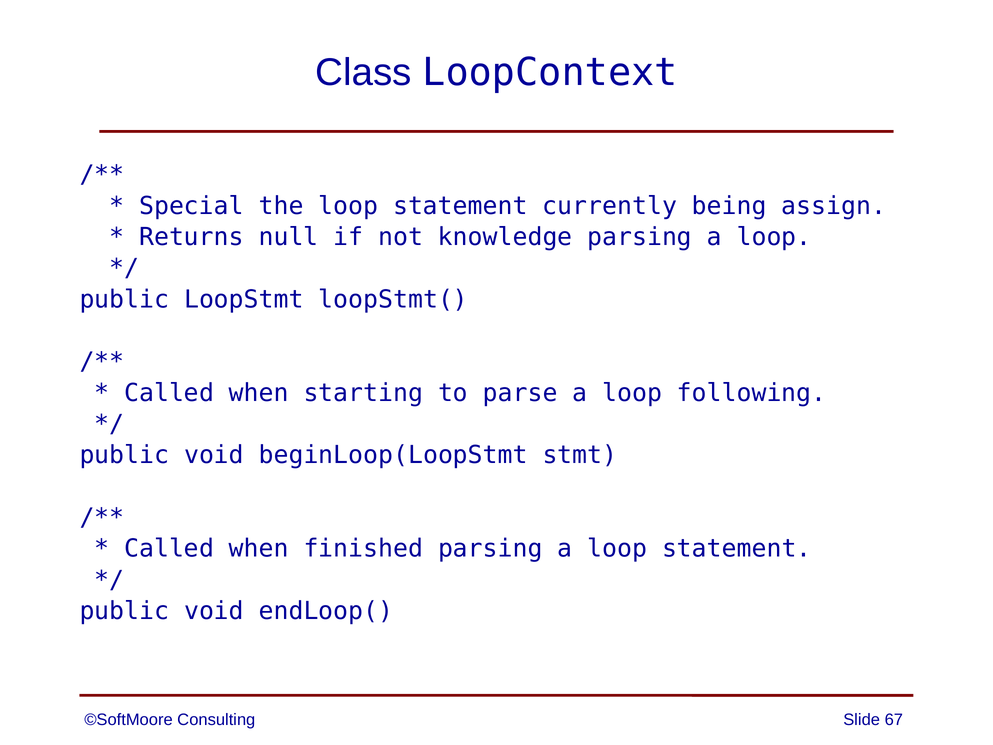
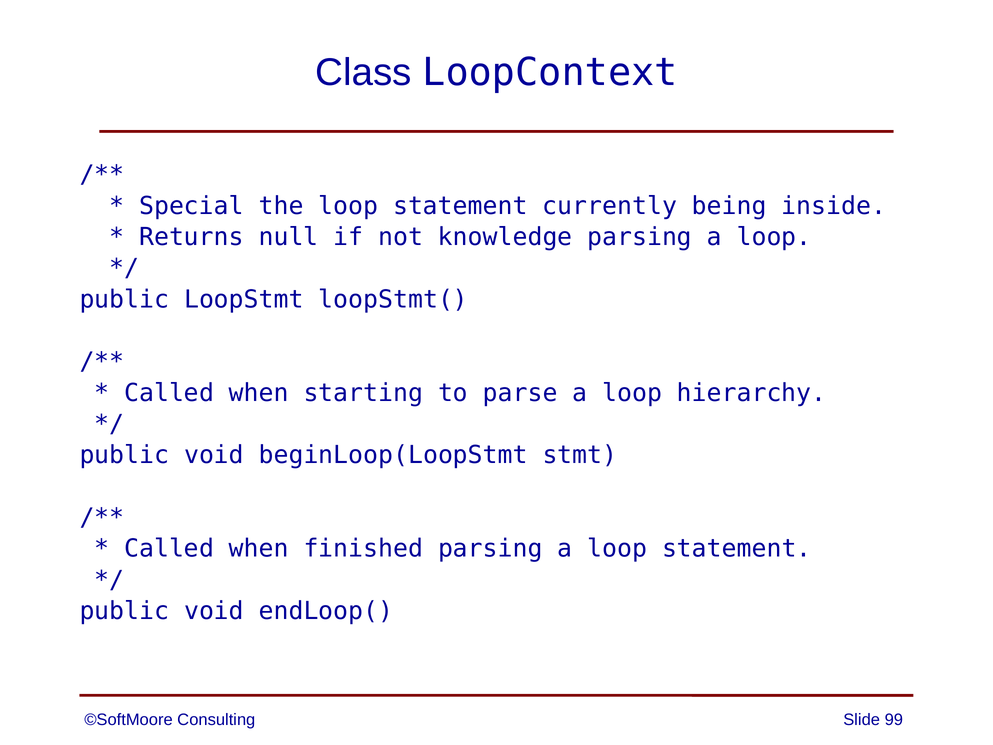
assign: assign -> inside
following: following -> hierarchy
67: 67 -> 99
